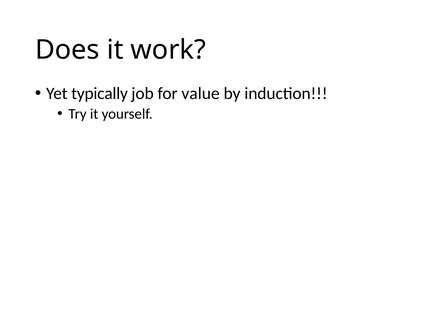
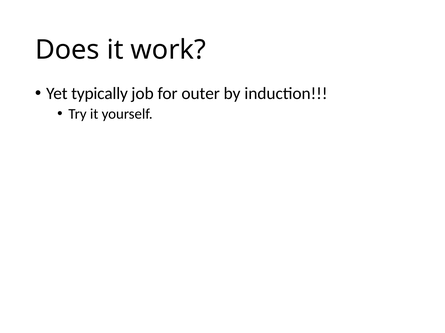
value: value -> outer
